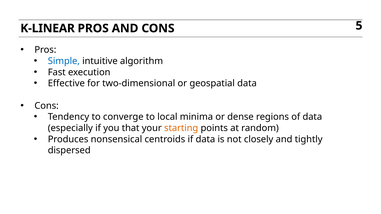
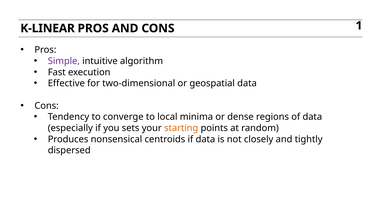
5: 5 -> 1
Simple colour: blue -> purple
that: that -> sets
